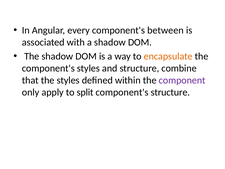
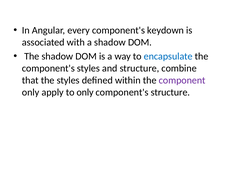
between: between -> keydown
encapsulate colour: orange -> blue
to split: split -> only
